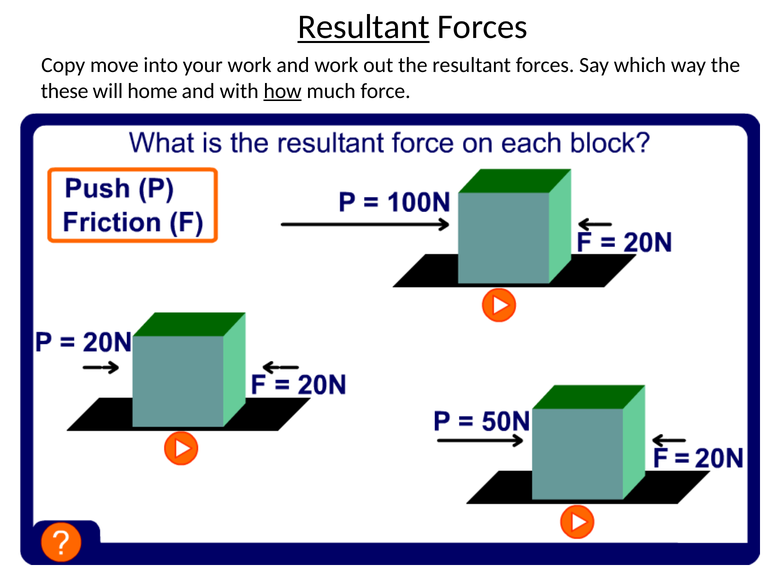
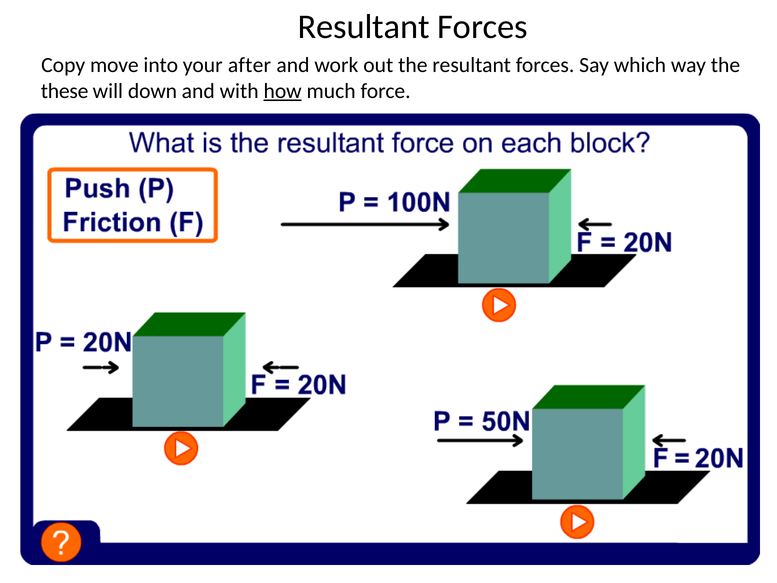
Resultant at (364, 27) underline: present -> none
your work: work -> after
home: home -> down
